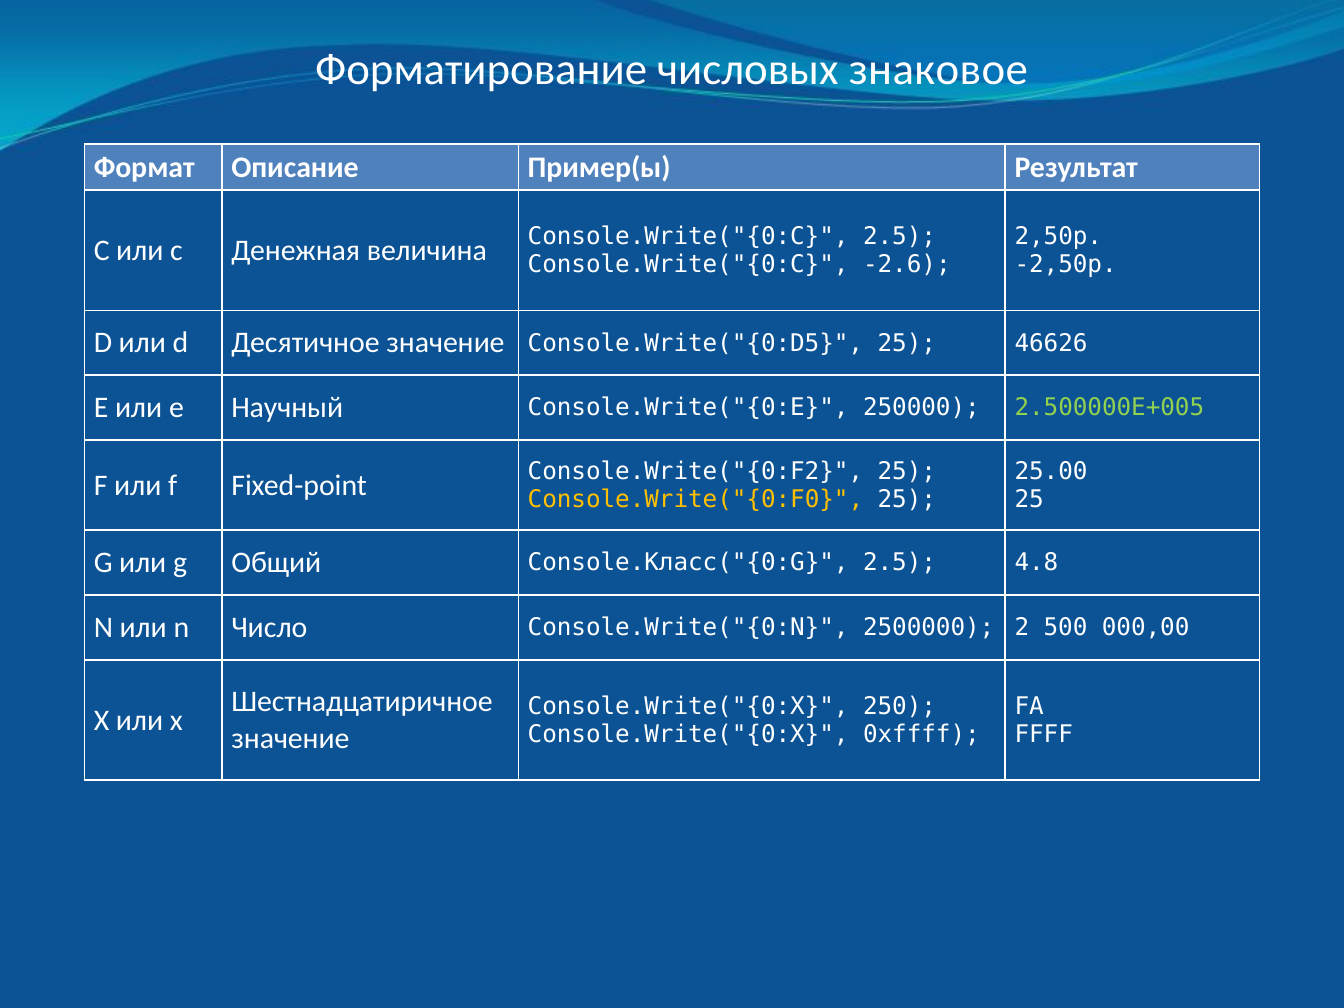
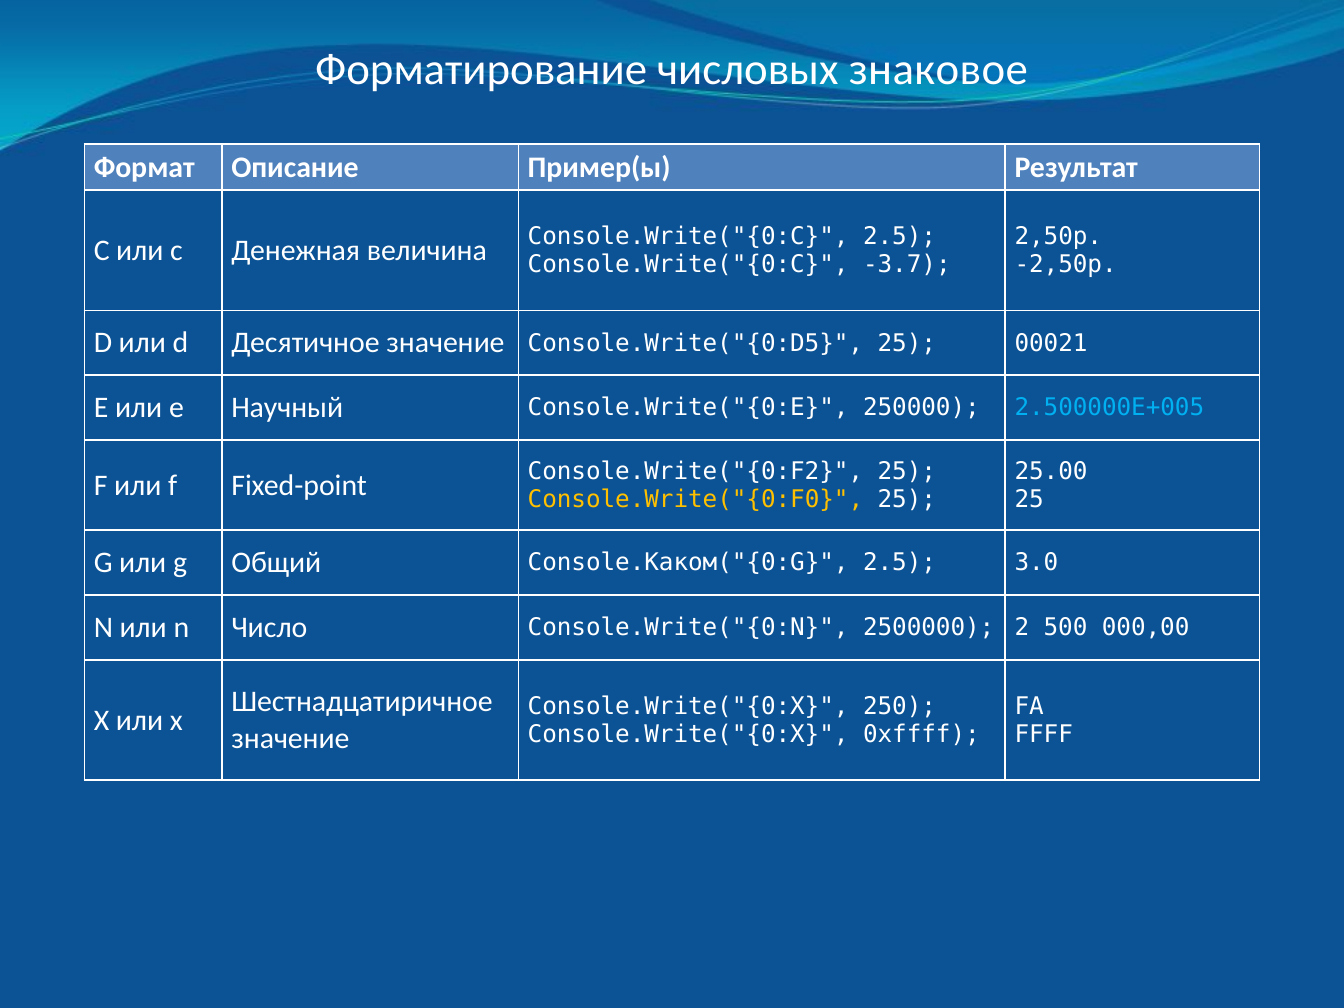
-2.6: -2.6 -> -3.7
46626: 46626 -> 00021
2.500000E+005 colour: light green -> light blue
Console.Класс("{0:G: Console.Класс("{0:G -> Console.Каком("{0:G
4.8: 4.8 -> 3.0
